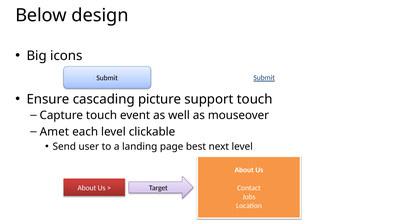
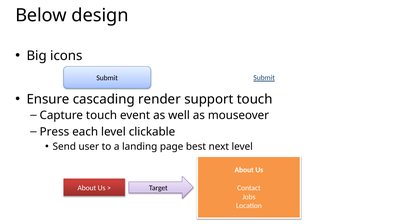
picture: picture -> render
Amet: Amet -> Press
